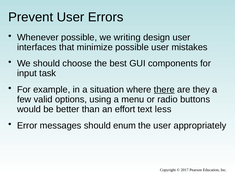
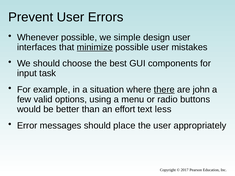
writing: writing -> simple
minimize underline: none -> present
they: they -> john
enum: enum -> place
